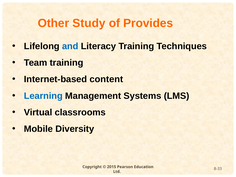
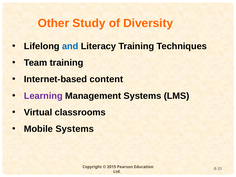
Provides: Provides -> Diversity
Learning colour: blue -> purple
Mobile Diversity: Diversity -> Systems
